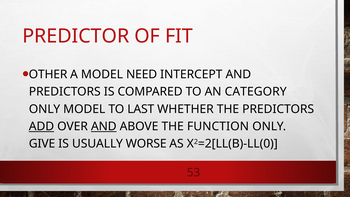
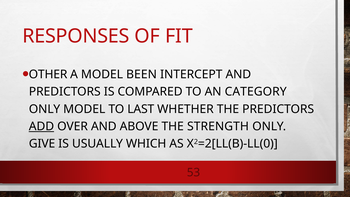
PREDICTOR: PREDICTOR -> RESPONSES
NEED: NEED -> BEEN
AND at (104, 126) underline: present -> none
FUNCTION: FUNCTION -> STRENGTH
WORSE: WORSE -> WHICH
